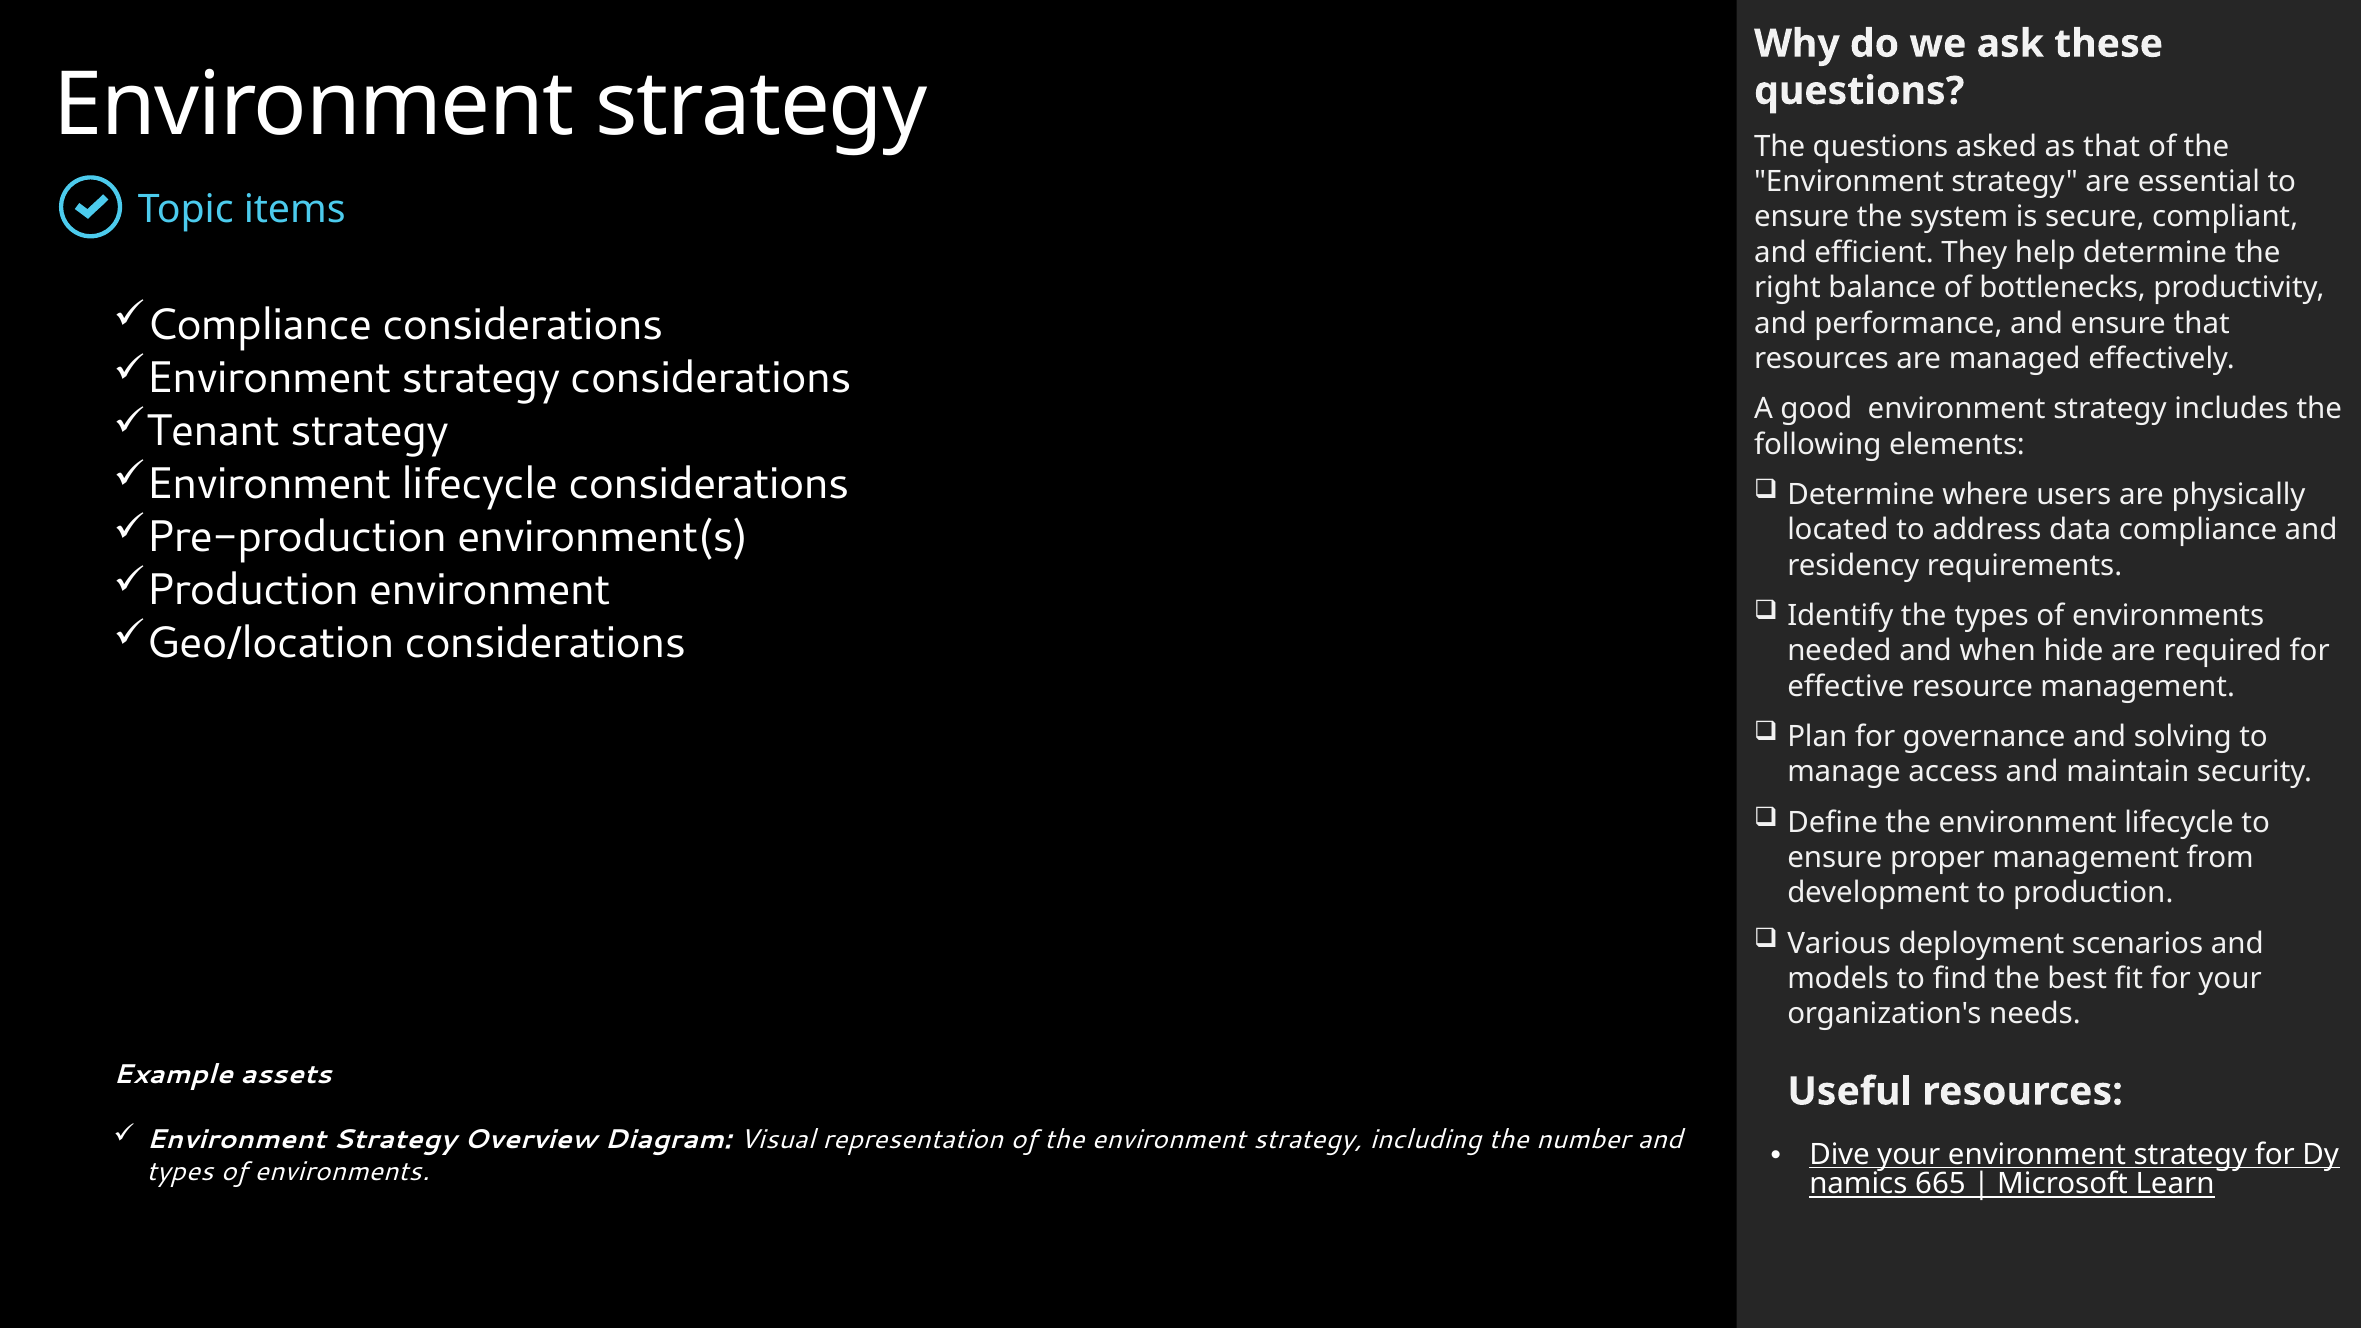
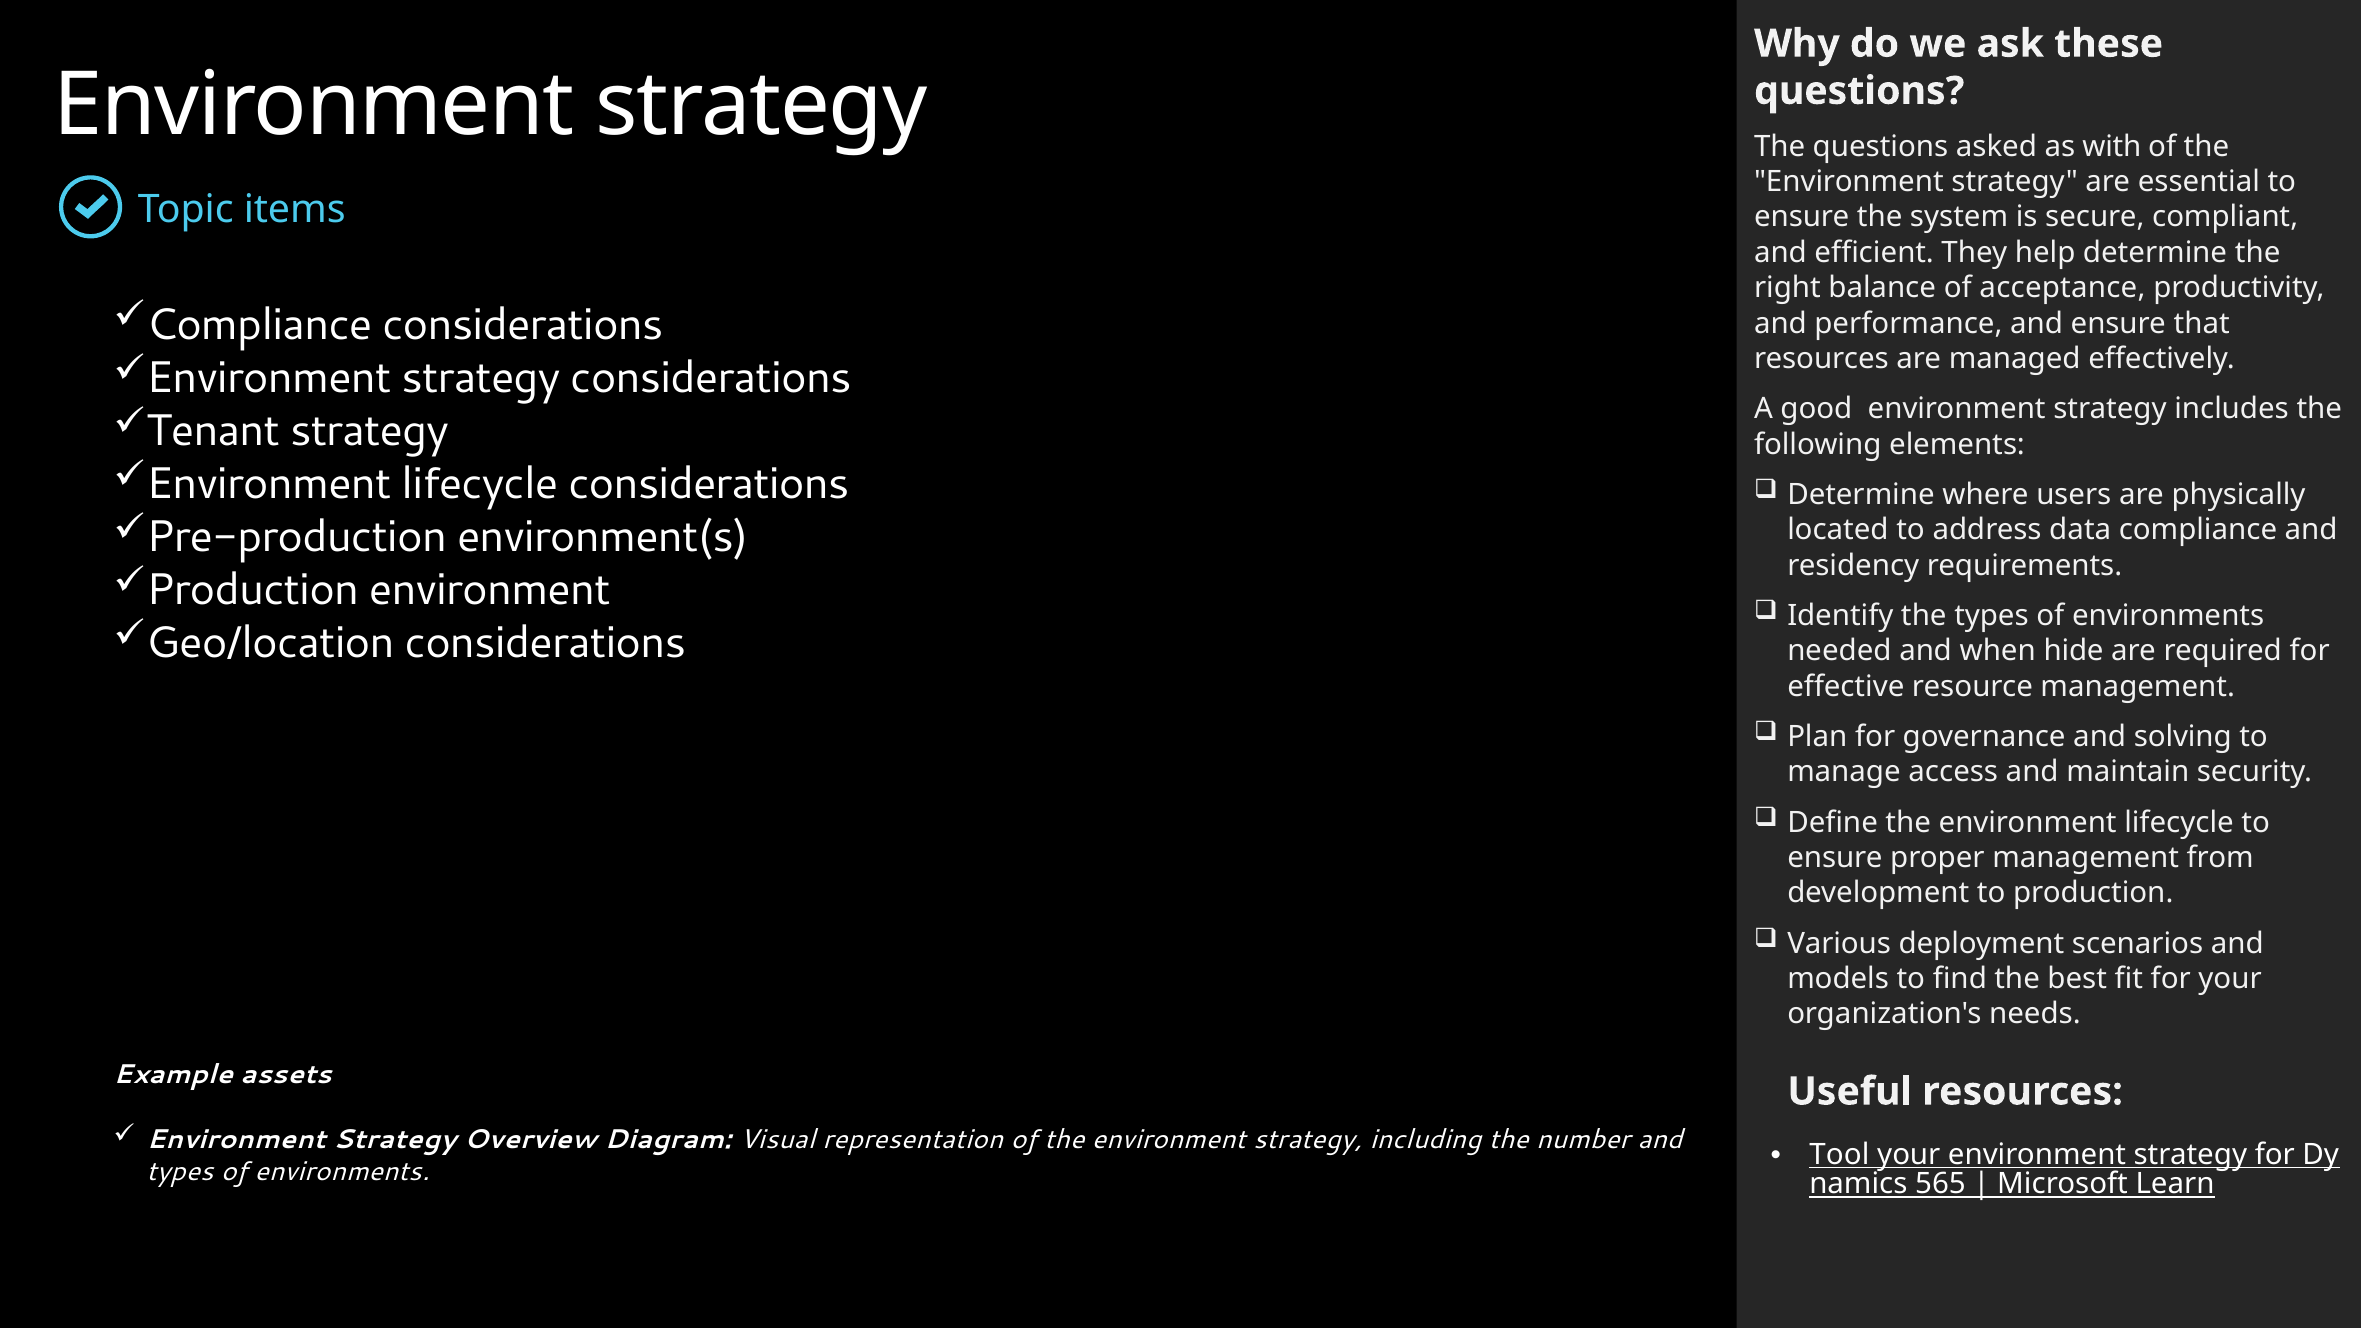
as that: that -> with
bottlenecks: bottlenecks -> acceptance
Dive: Dive -> Tool
665: 665 -> 565
